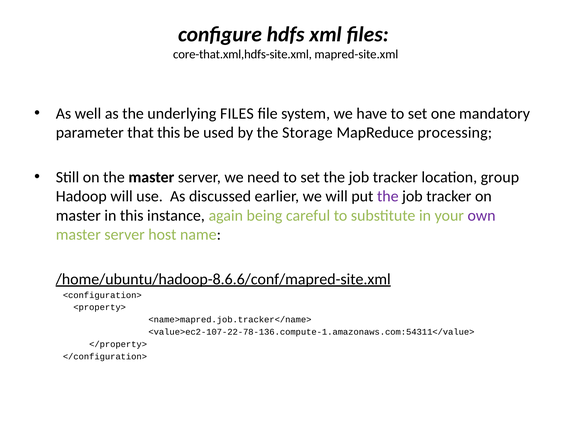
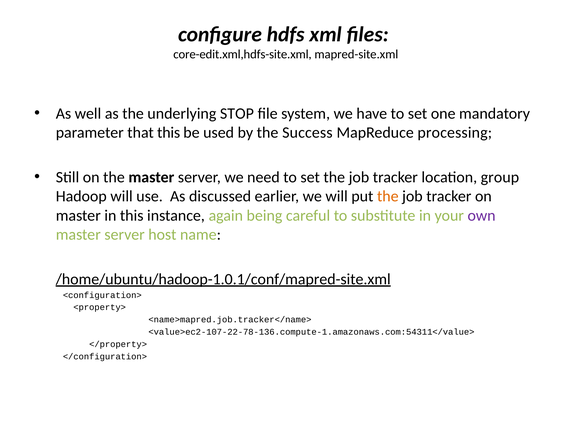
core-that.xml,hdfs-site.xml: core-that.xml,hdfs-site.xml -> core-edit.xml,hdfs-site.xml
underlying FILES: FILES -> STOP
Storage: Storage -> Success
the at (388, 196) colour: purple -> orange
/home/ubuntu/hadoop-8.6.6/conf/mapred-site.xml: /home/ubuntu/hadoop-8.6.6/conf/mapred-site.xml -> /home/ubuntu/hadoop-1.0.1/conf/mapred-site.xml
